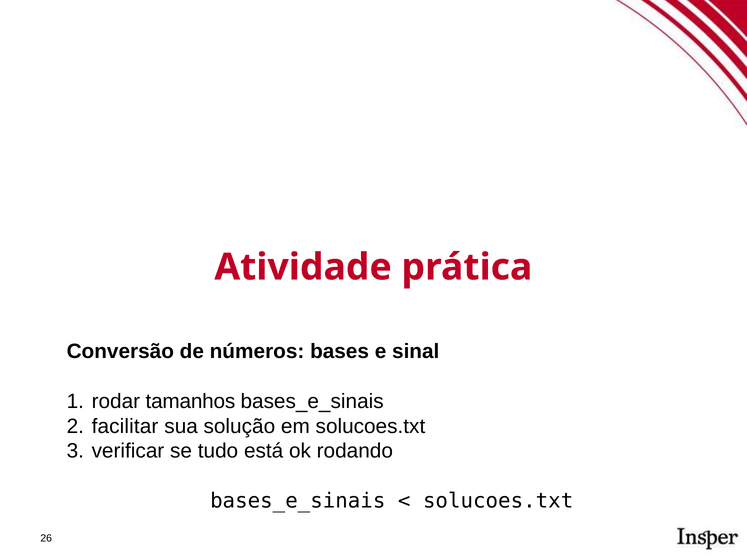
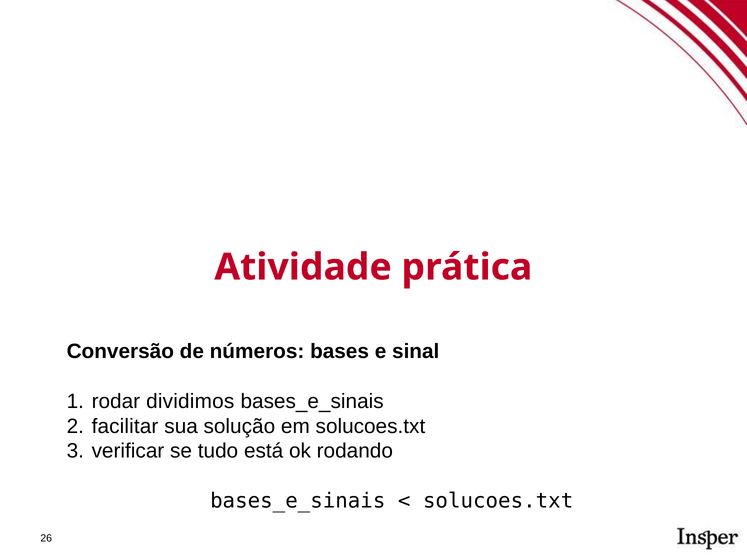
tamanhos: tamanhos -> dividimos
